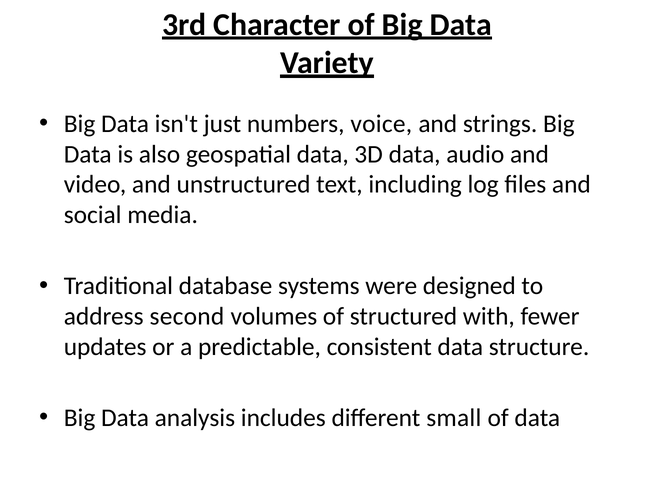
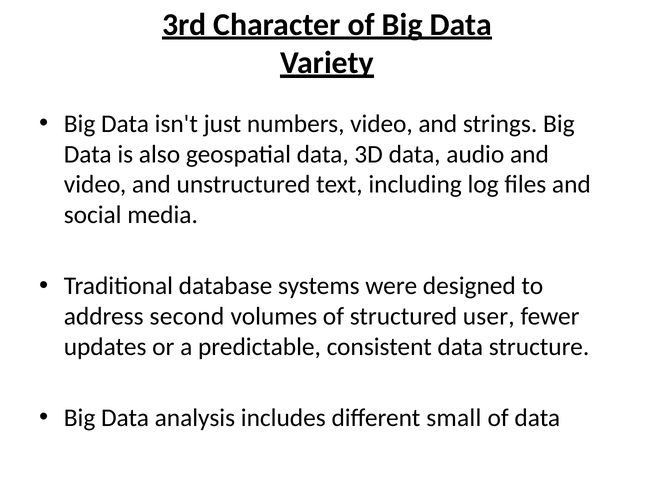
numbers voice: voice -> video
with: with -> user
